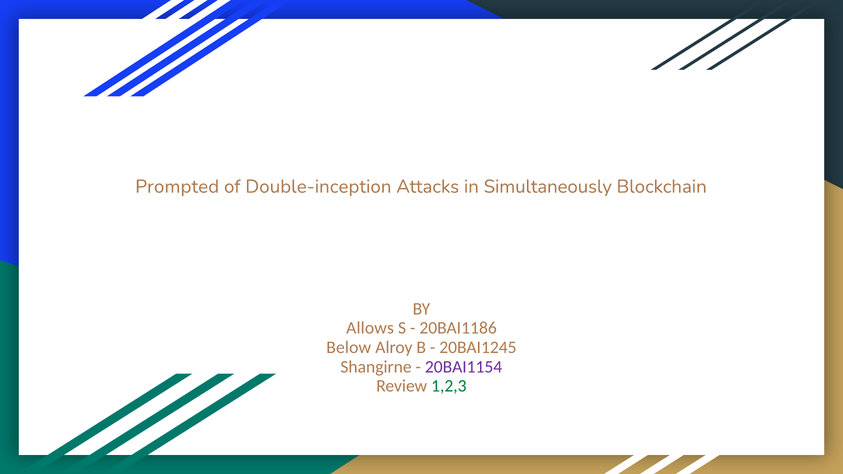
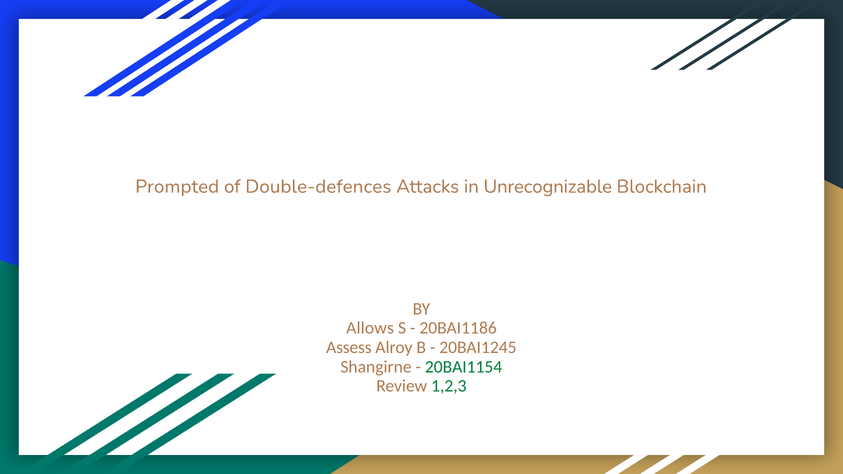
Double-inception: Double-inception -> Double-defences
Simultaneously: Simultaneously -> Unrecognizable
Below: Below -> Assess
20BAI1154 colour: purple -> green
